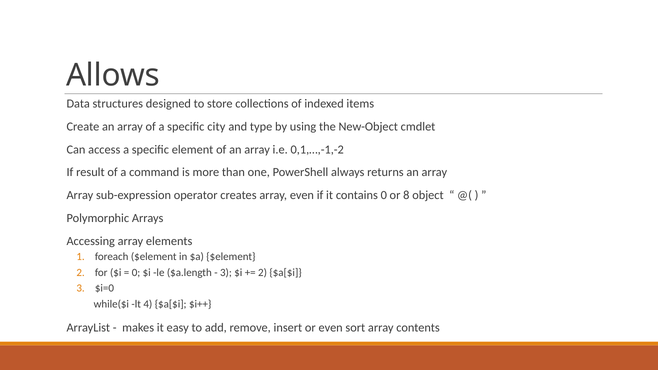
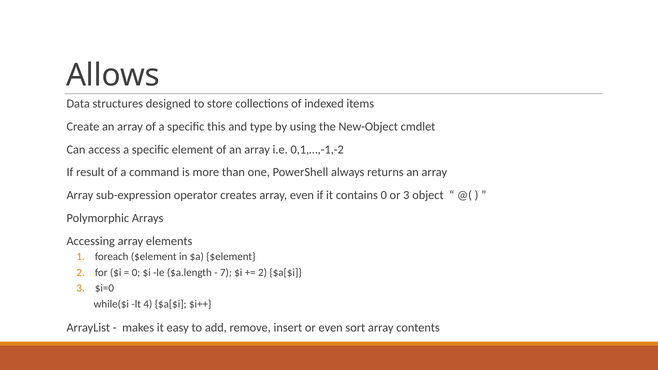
city: city -> this
or 8: 8 -> 3
3 at (226, 272): 3 -> 7
